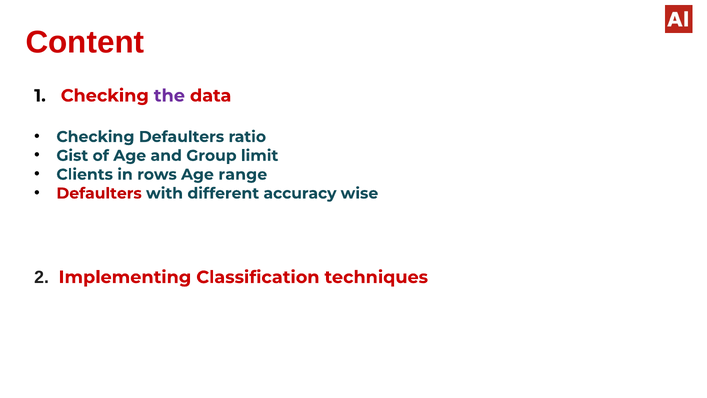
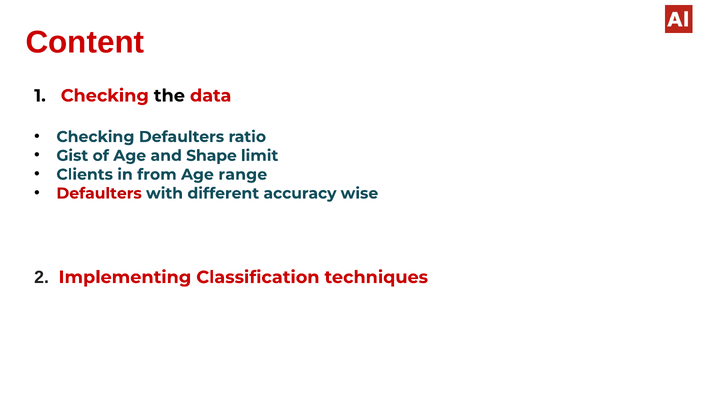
the colour: purple -> black
Group: Group -> Shape
rows: rows -> from
